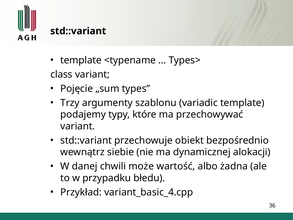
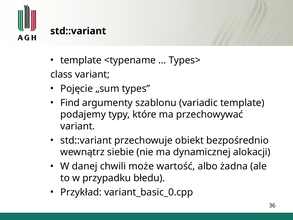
Trzy: Trzy -> Find
variant_basic_4.cpp: variant_basic_4.cpp -> variant_basic_0.cpp
